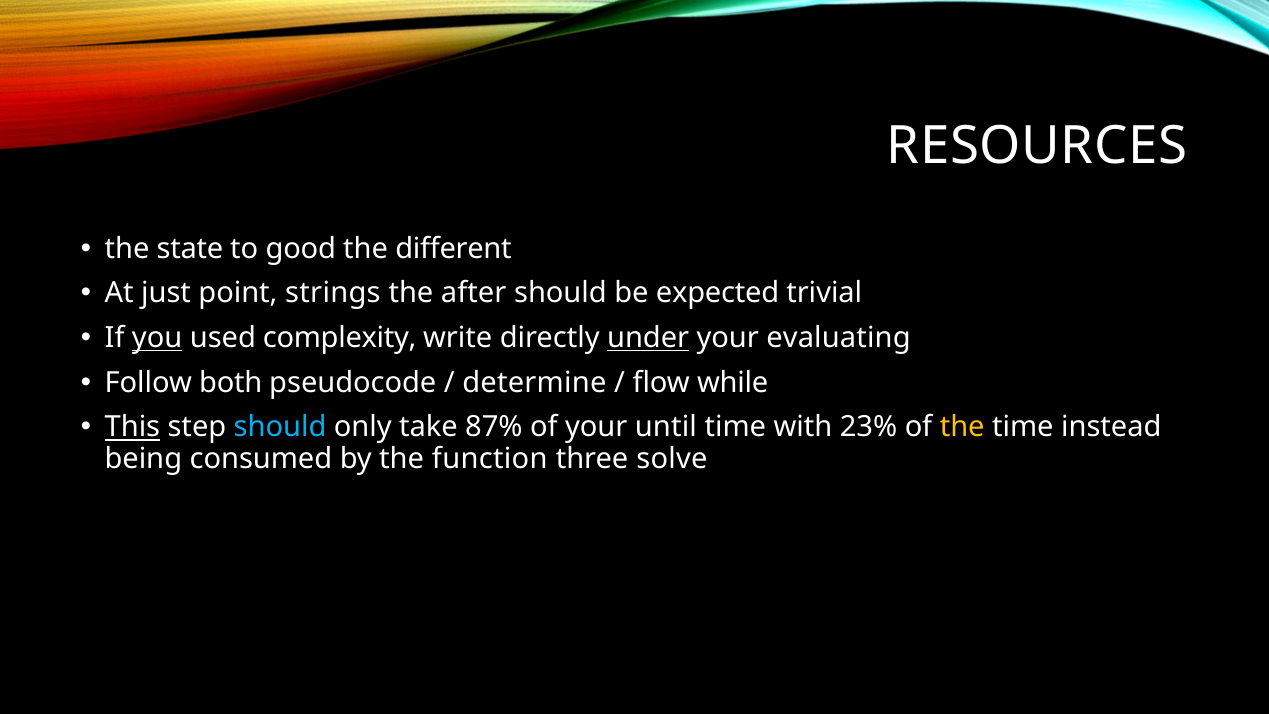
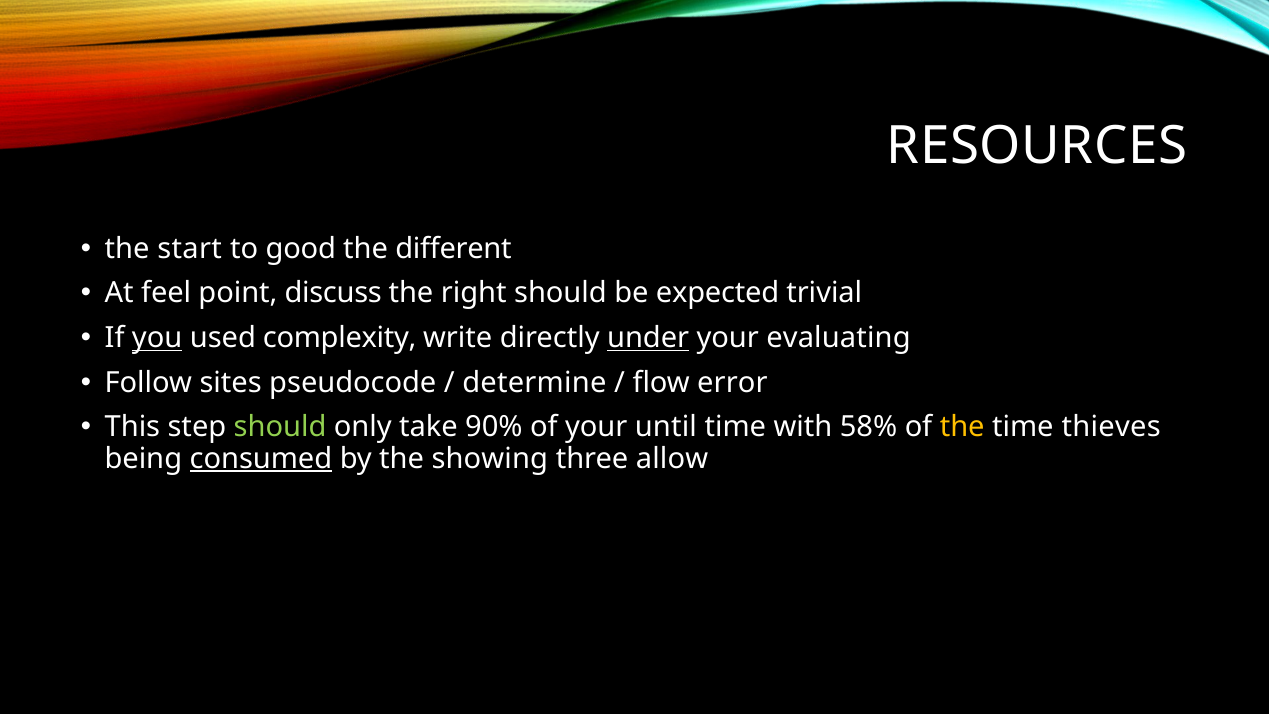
state: state -> start
just: just -> feel
strings: strings -> discuss
after: after -> right
both: both -> sites
while: while -> error
This underline: present -> none
should at (280, 427) colour: light blue -> light green
87%: 87% -> 90%
23%: 23% -> 58%
instead: instead -> thieves
consumed underline: none -> present
function: function -> showing
solve: solve -> allow
